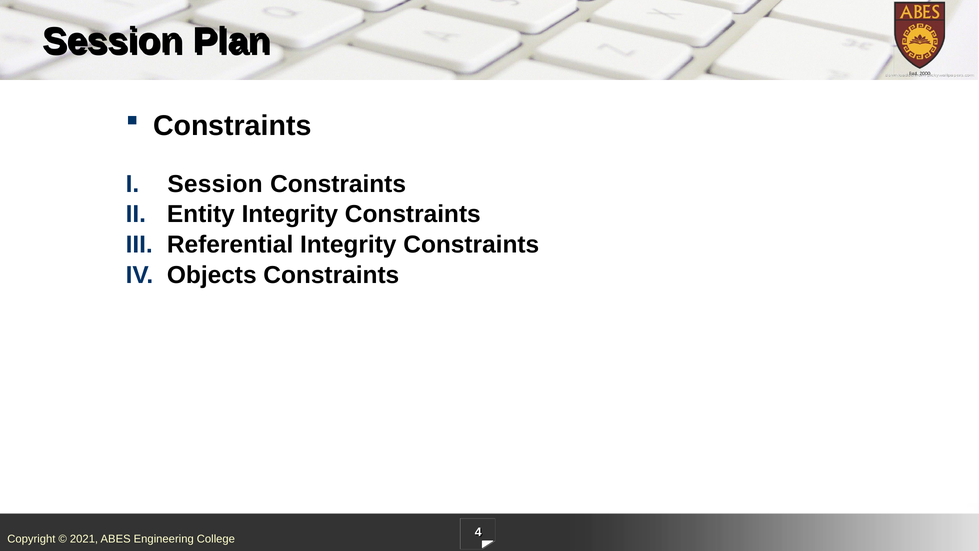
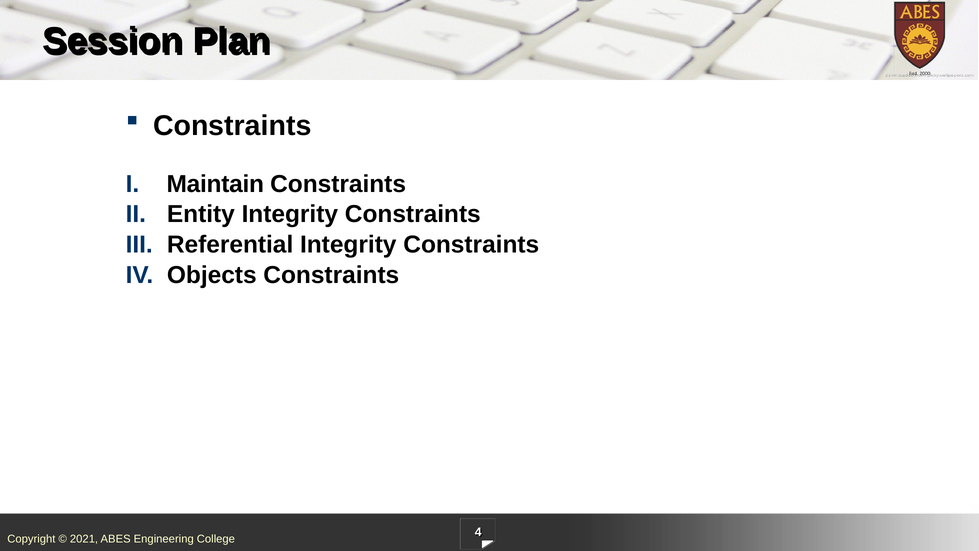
Session at (215, 184): Session -> Maintain
